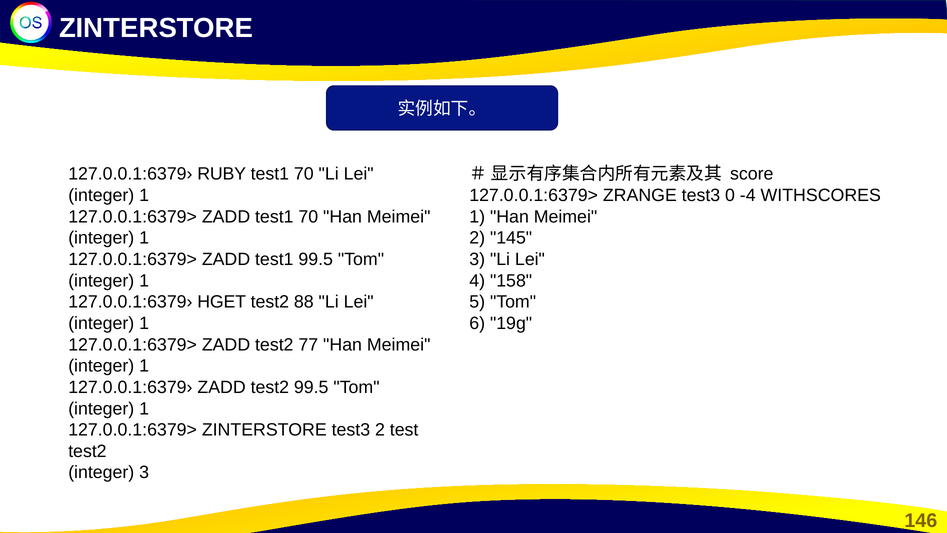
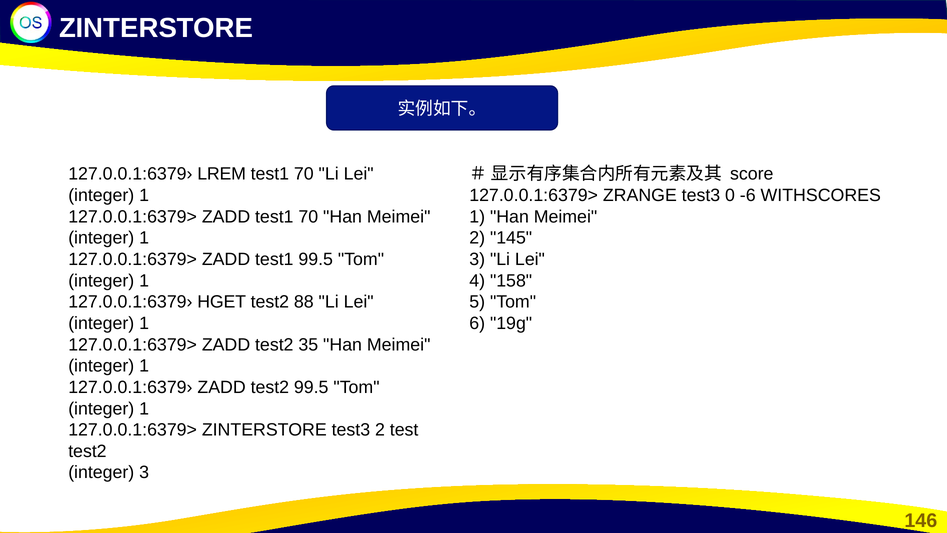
RUBY: RUBY -> LREM
-4: -4 -> -6
77: 77 -> 35
